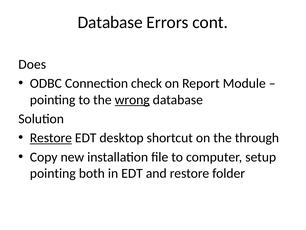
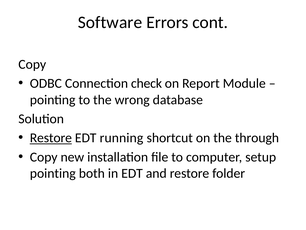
Database at (110, 22): Database -> Software
Does at (32, 64): Does -> Copy
wrong underline: present -> none
desktop: desktop -> running
